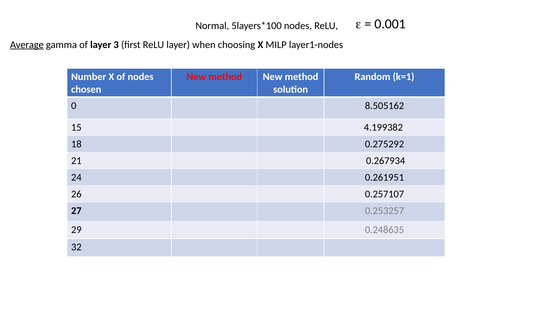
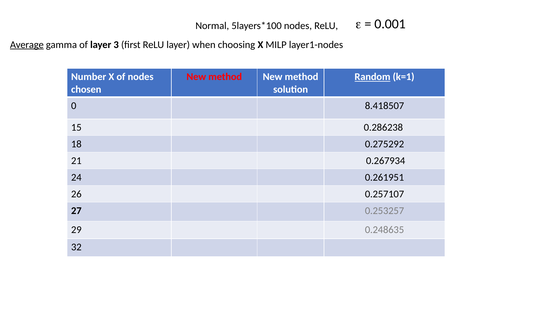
Random underline: none -> present
8.505162: 8.505162 -> 8.418507
4.199382: 4.199382 -> 0.286238
